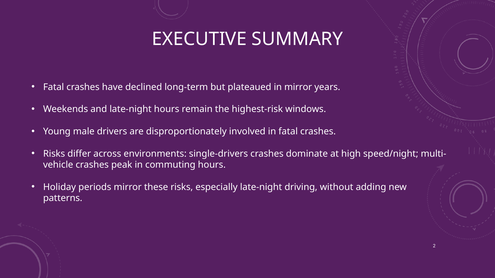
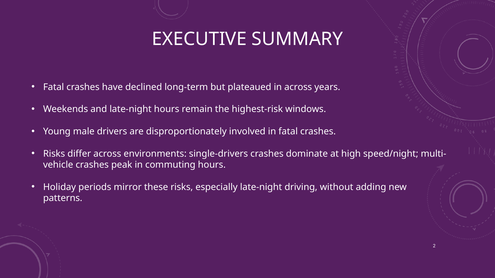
in mirror: mirror -> across
